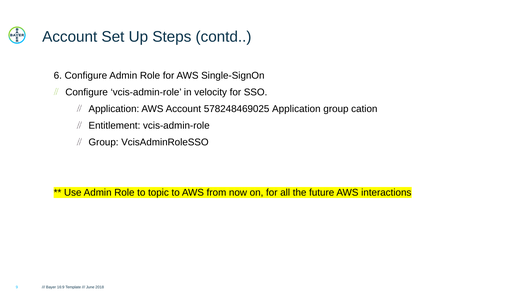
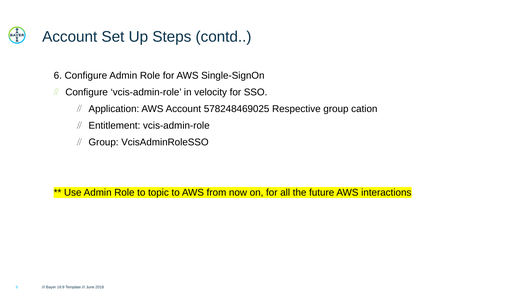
578248469025 Application: Application -> Respective
